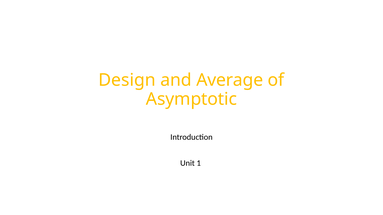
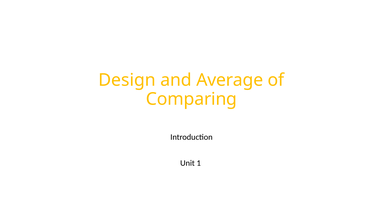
Asymptotic: Asymptotic -> Comparing
